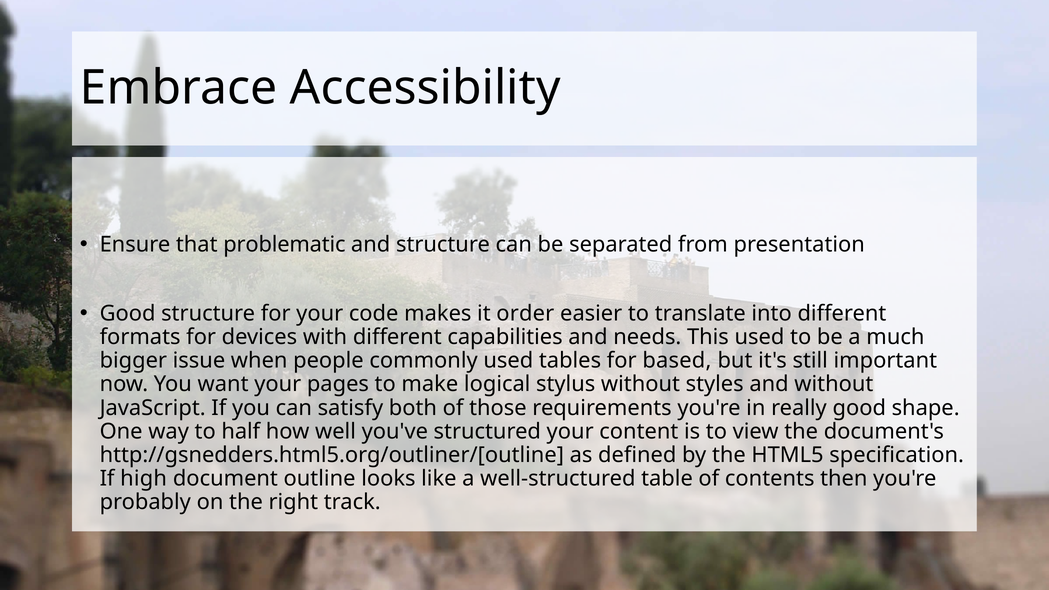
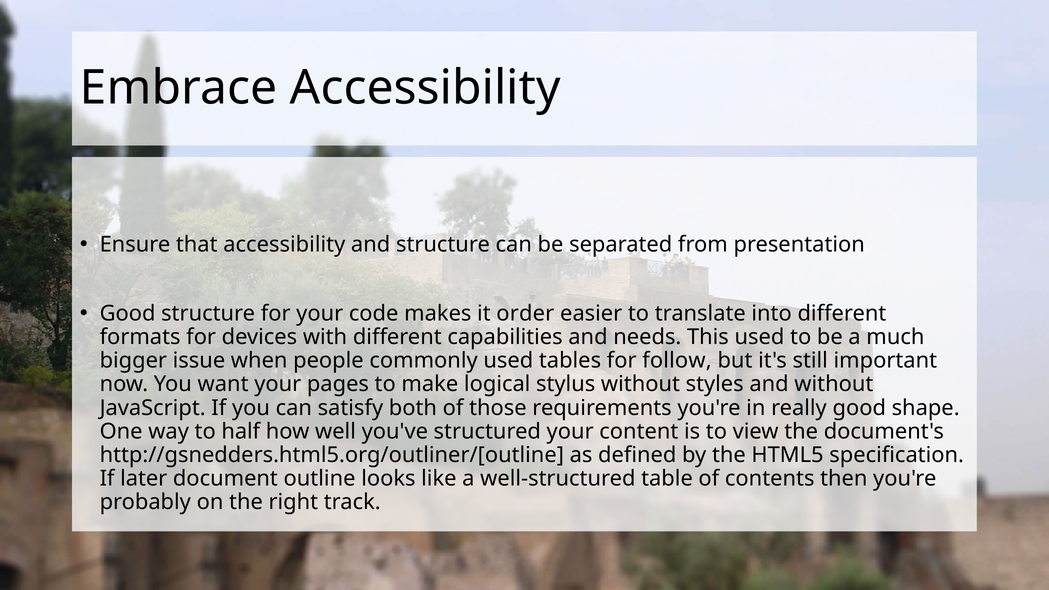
that problematic: problematic -> accessibility
based: based -> follow
high: high -> later
